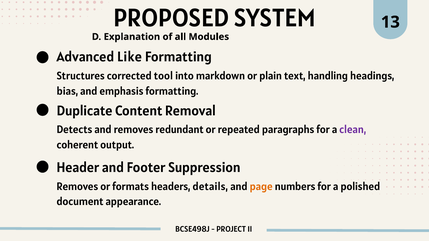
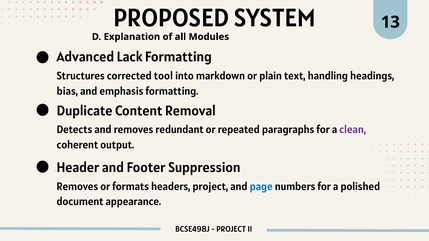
Like: Like -> Lack
headers details: details -> project
page colour: orange -> blue
